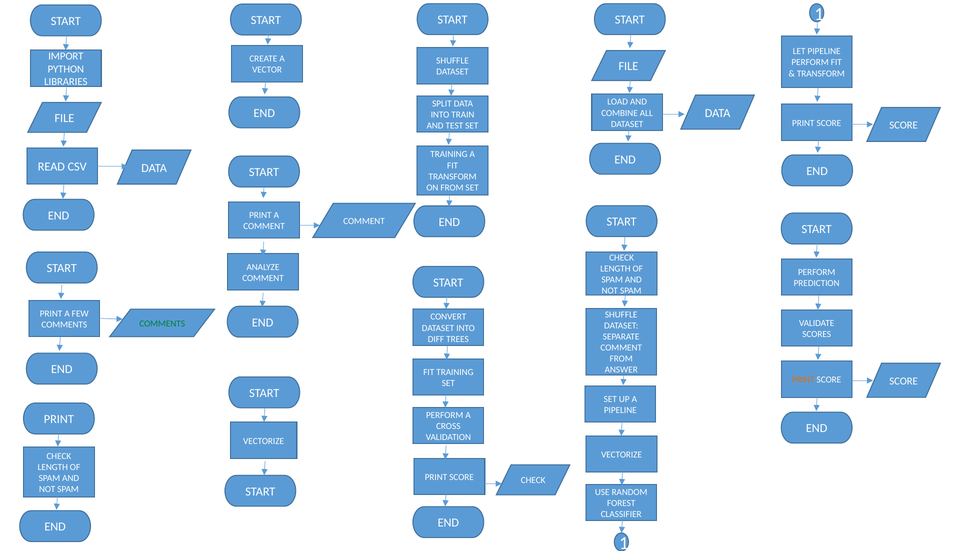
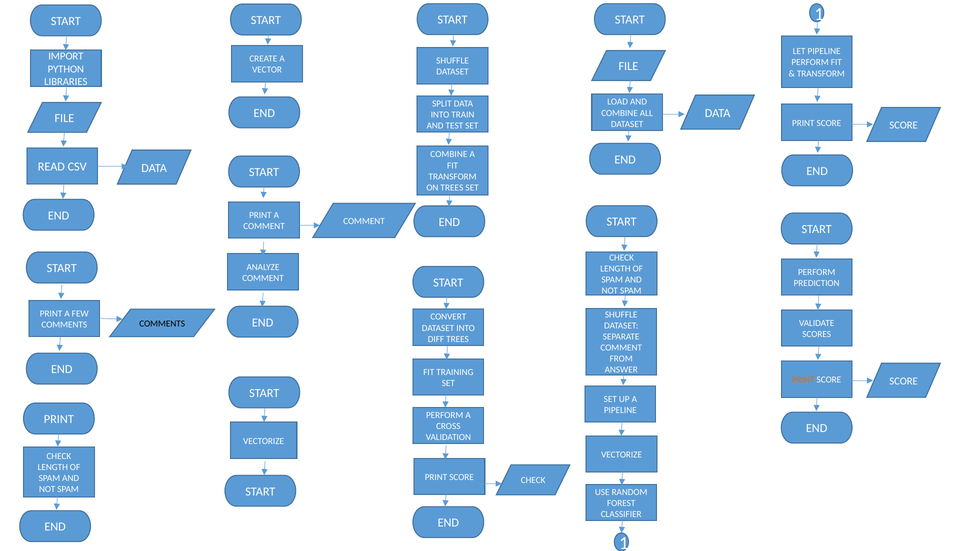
TRAINING at (449, 155): TRAINING -> COMBINE
ON FROM: FROM -> TREES
COMMENTS at (162, 324) colour: green -> black
